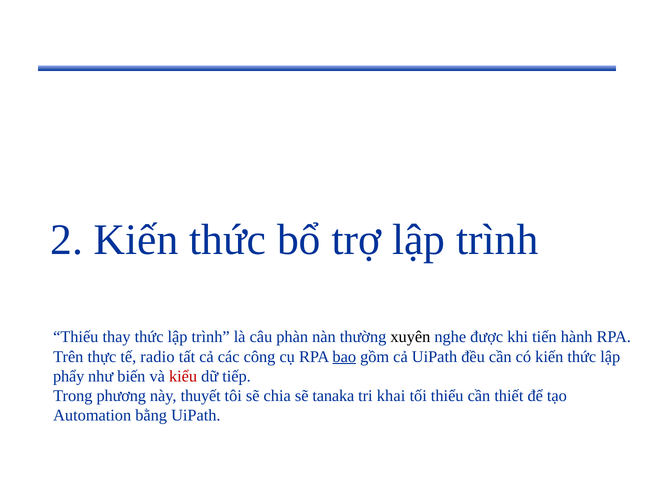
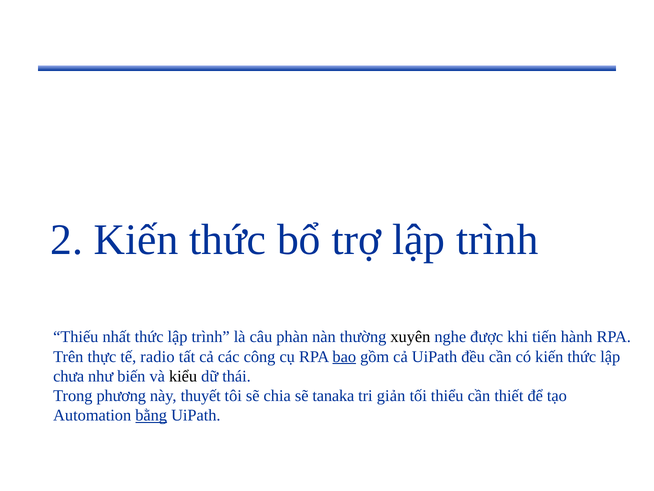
thay: thay -> nhất
phẩy: phẩy -> chưa
kiểu colour: red -> black
tiếp: tiếp -> thái
khai: khai -> giản
bằng underline: none -> present
